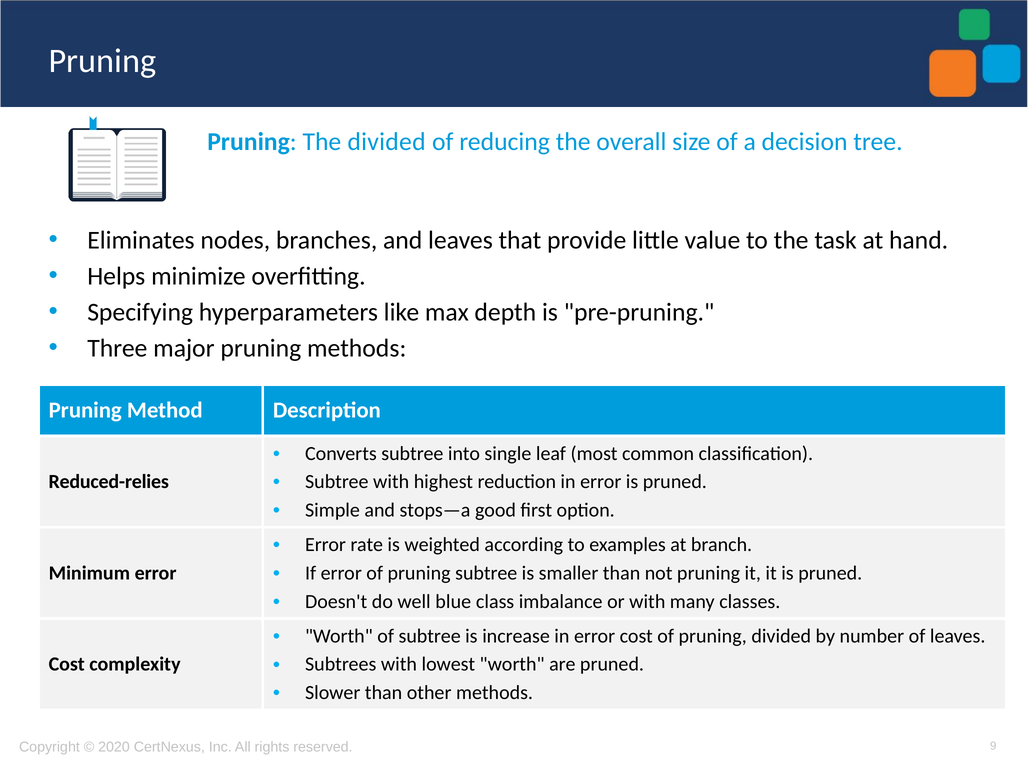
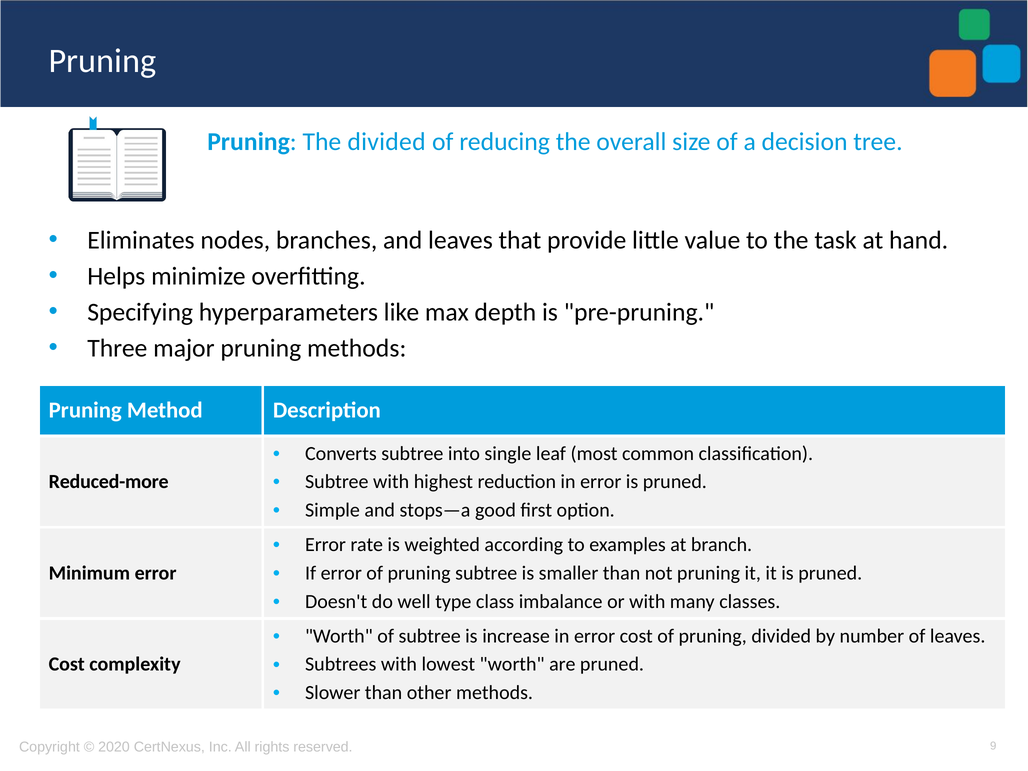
Reduced-relies: Reduced-relies -> Reduced-more
blue: blue -> type
